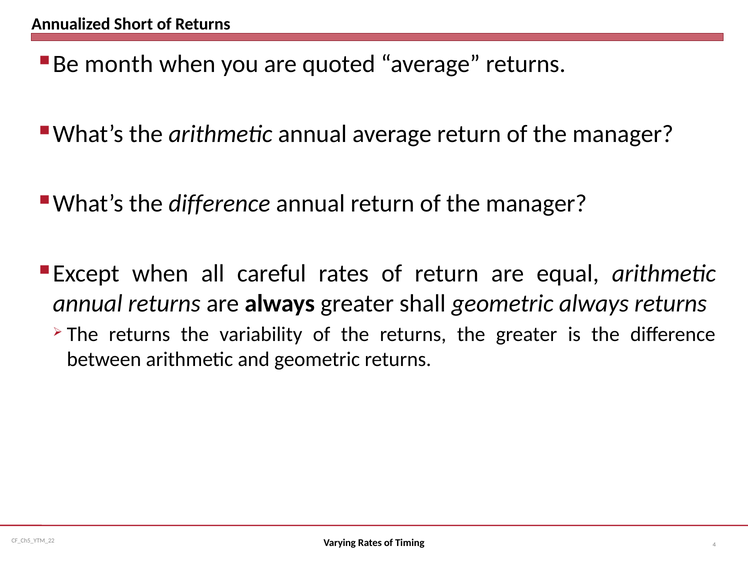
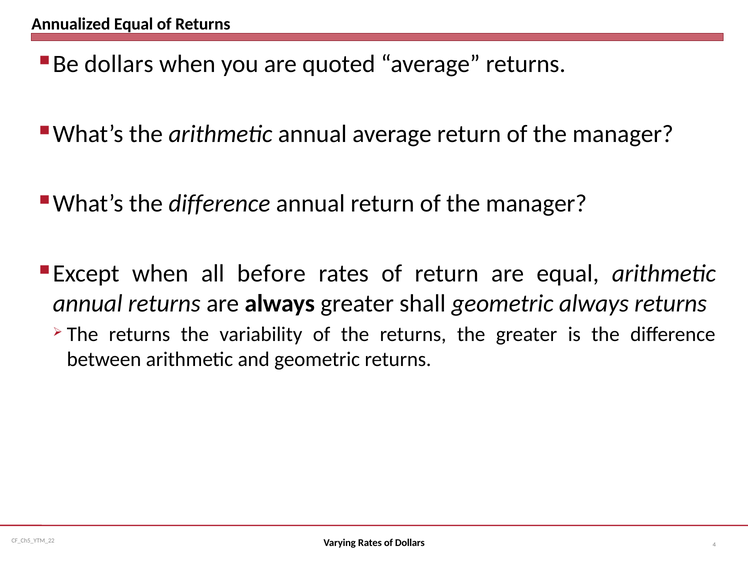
Annualized Short: Short -> Equal
month at (119, 64): month -> dollars
careful: careful -> before
of Timing: Timing -> Dollars
